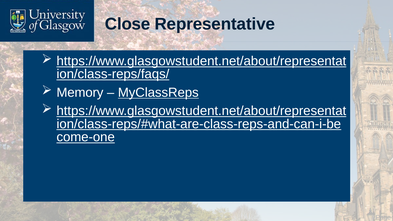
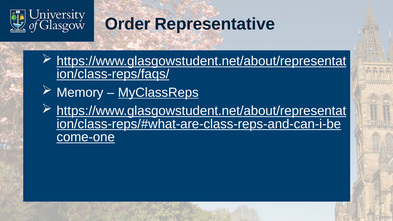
Close: Close -> Order
